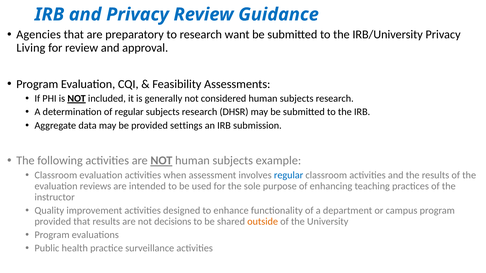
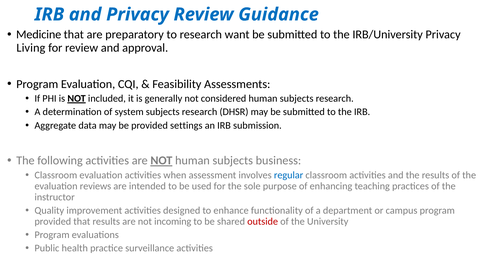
Agencies: Agencies -> Medicine
of regular: regular -> system
example: example -> business
decisions: decisions -> incoming
outside colour: orange -> red
